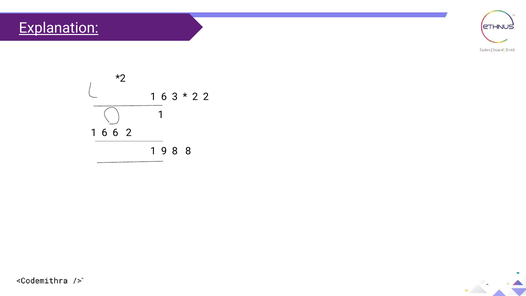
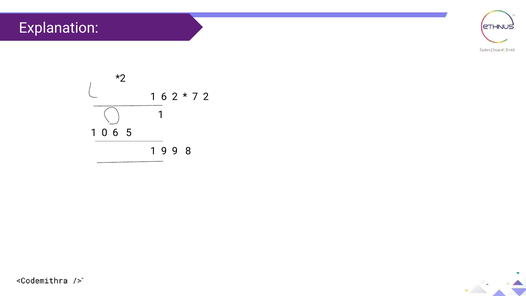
Explanation underline: present -> none
6 3: 3 -> 2
2 at (195, 97): 2 -> 7
6 at (105, 133): 6 -> 0
6 2: 2 -> 5
9 8: 8 -> 9
